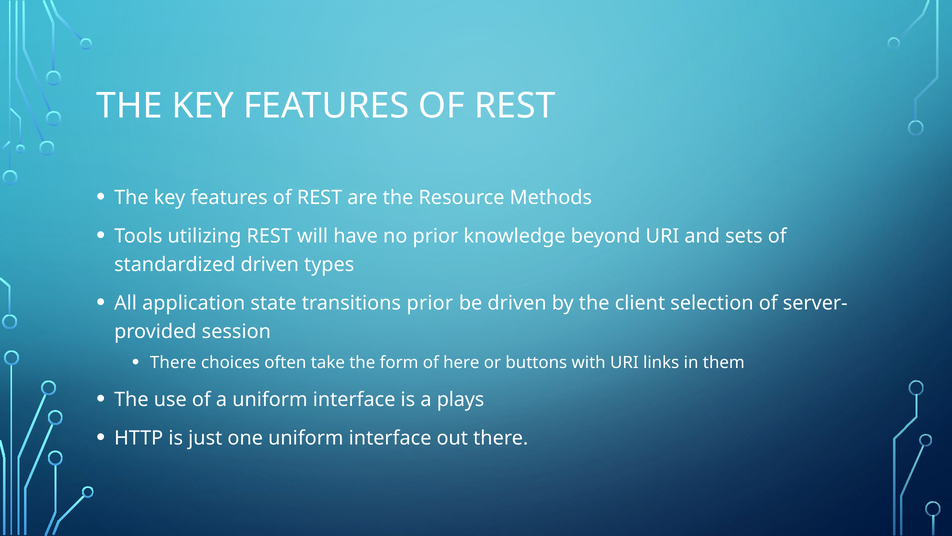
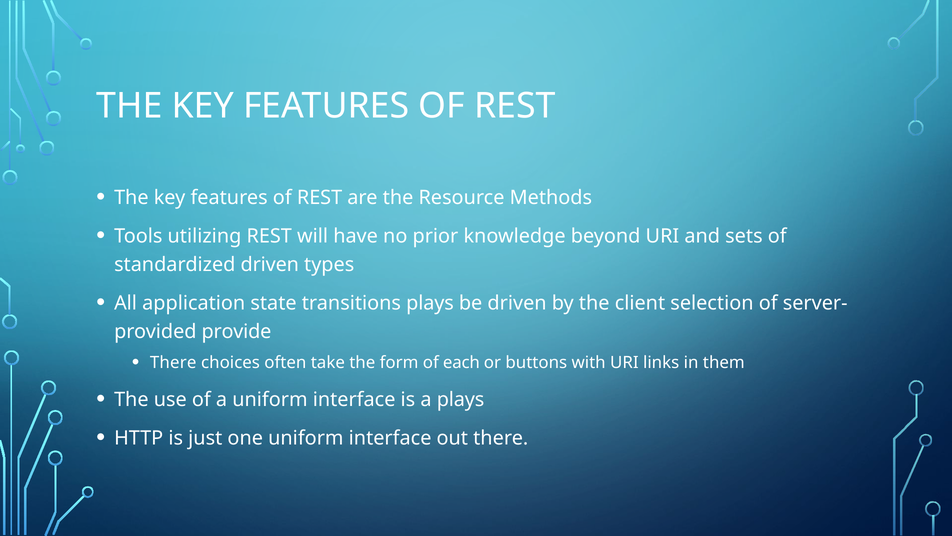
transitions prior: prior -> plays
session: session -> provide
here: here -> each
